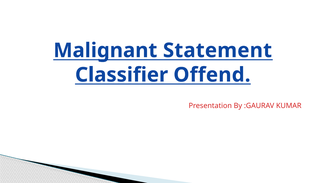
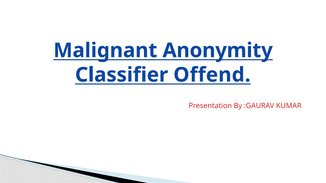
Statement: Statement -> Anonymity
